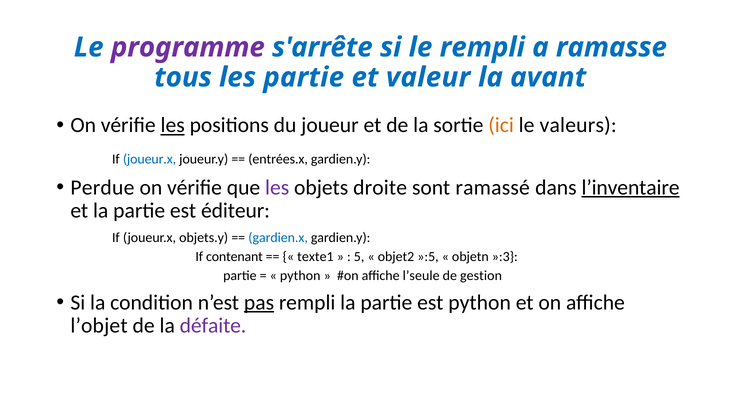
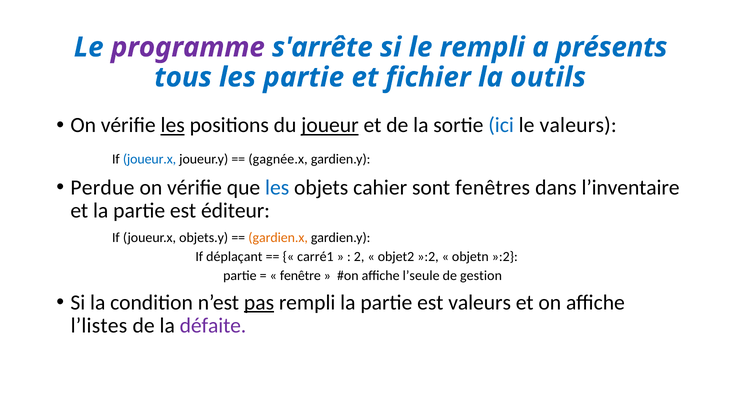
ramasse: ramasse -> présents
valeur: valeur -> fichier
avant: avant -> outils
joueur underline: none -> present
ici colour: orange -> blue
entrées.x: entrées.x -> gagnée.x
les at (277, 187) colour: purple -> blue
droite: droite -> cahier
ramassé: ramassé -> fenêtres
l’inventaire underline: present -> none
gardien.x colour: blue -> orange
contenant: contenant -> déplaçant
texte1: texte1 -> carré1
5: 5 -> 2
objet2 »:5: »:5 -> »:2
objetn »:3: »:3 -> »:2
python at (300, 275): python -> fenêtre
est python: python -> valeurs
l’objet: l’objet -> l’listes
